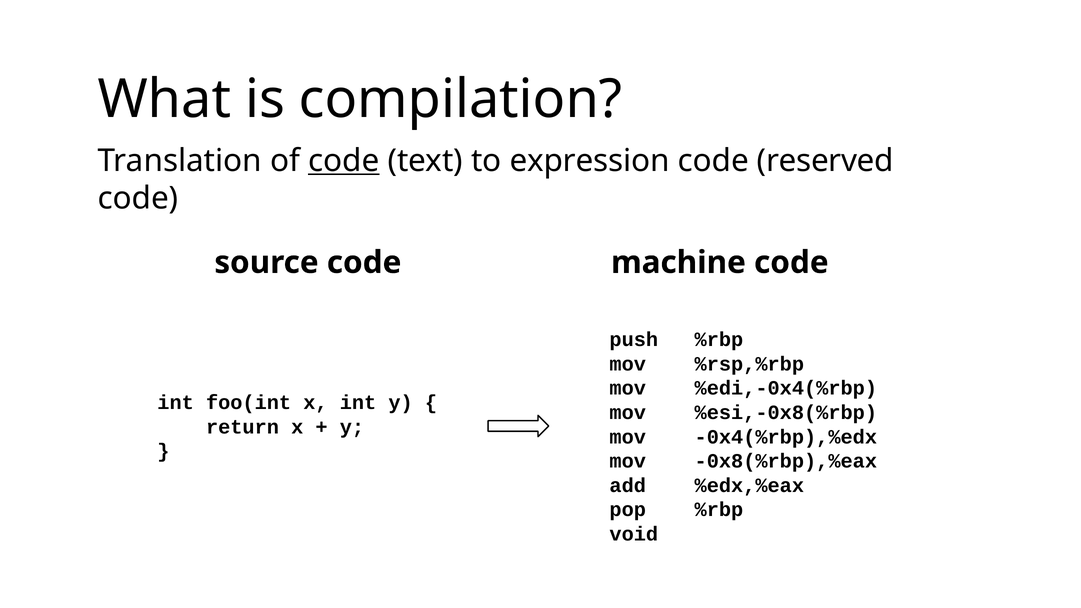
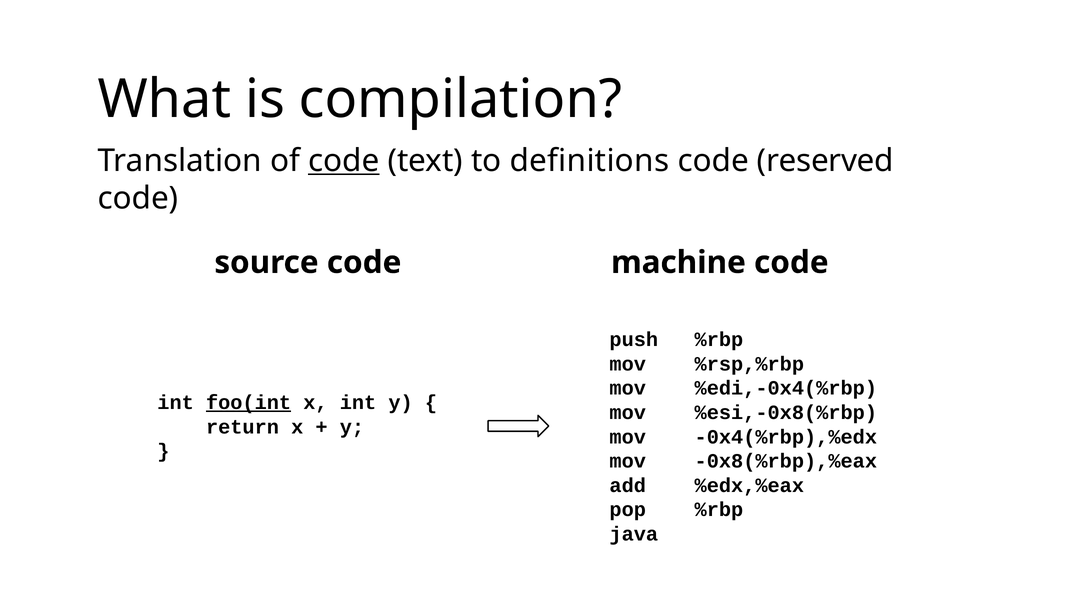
expression: expression -> definitions
foo(int underline: none -> present
void: void -> java
